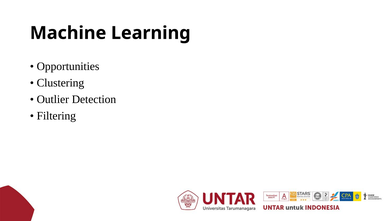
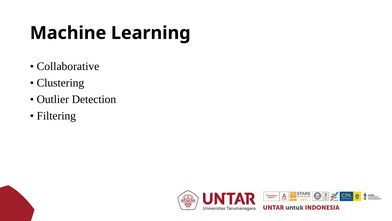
Opportunities: Opportunities -> Collaborative
